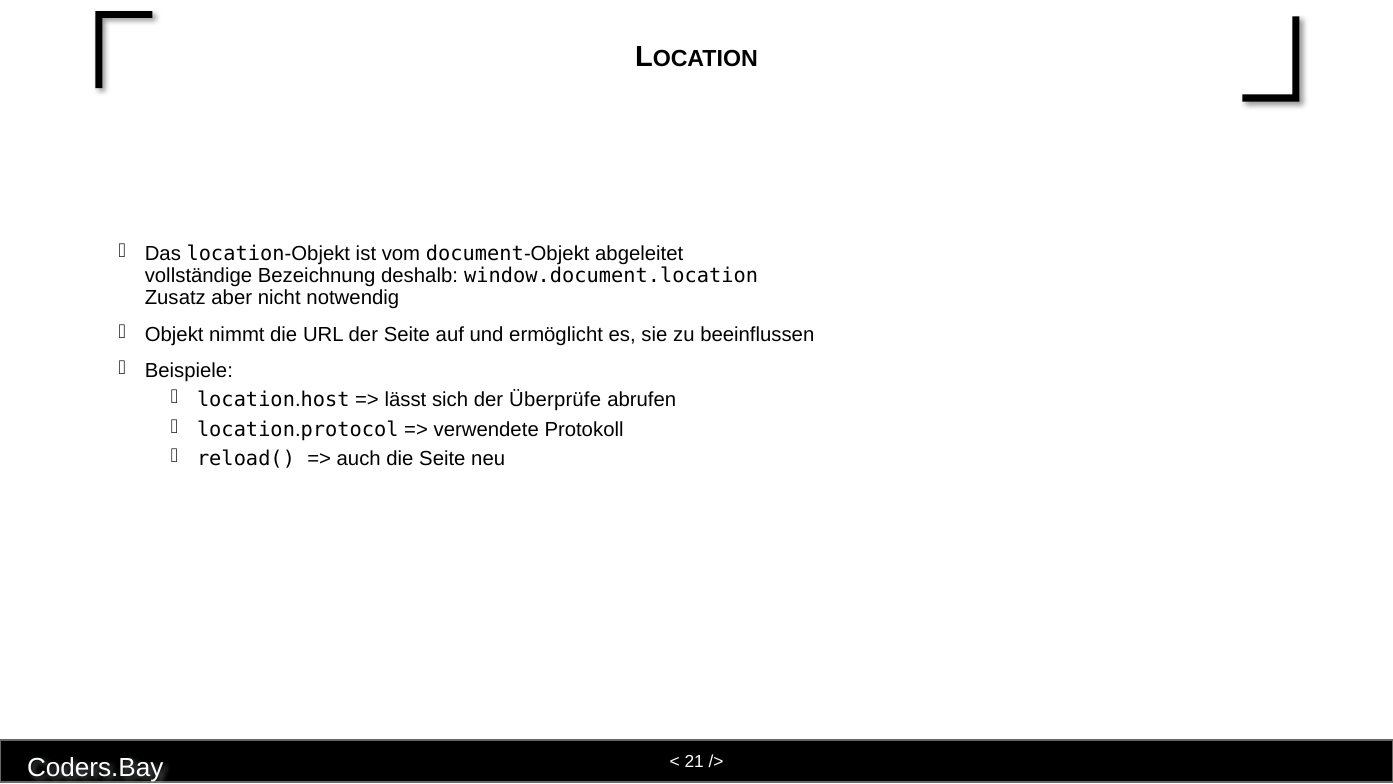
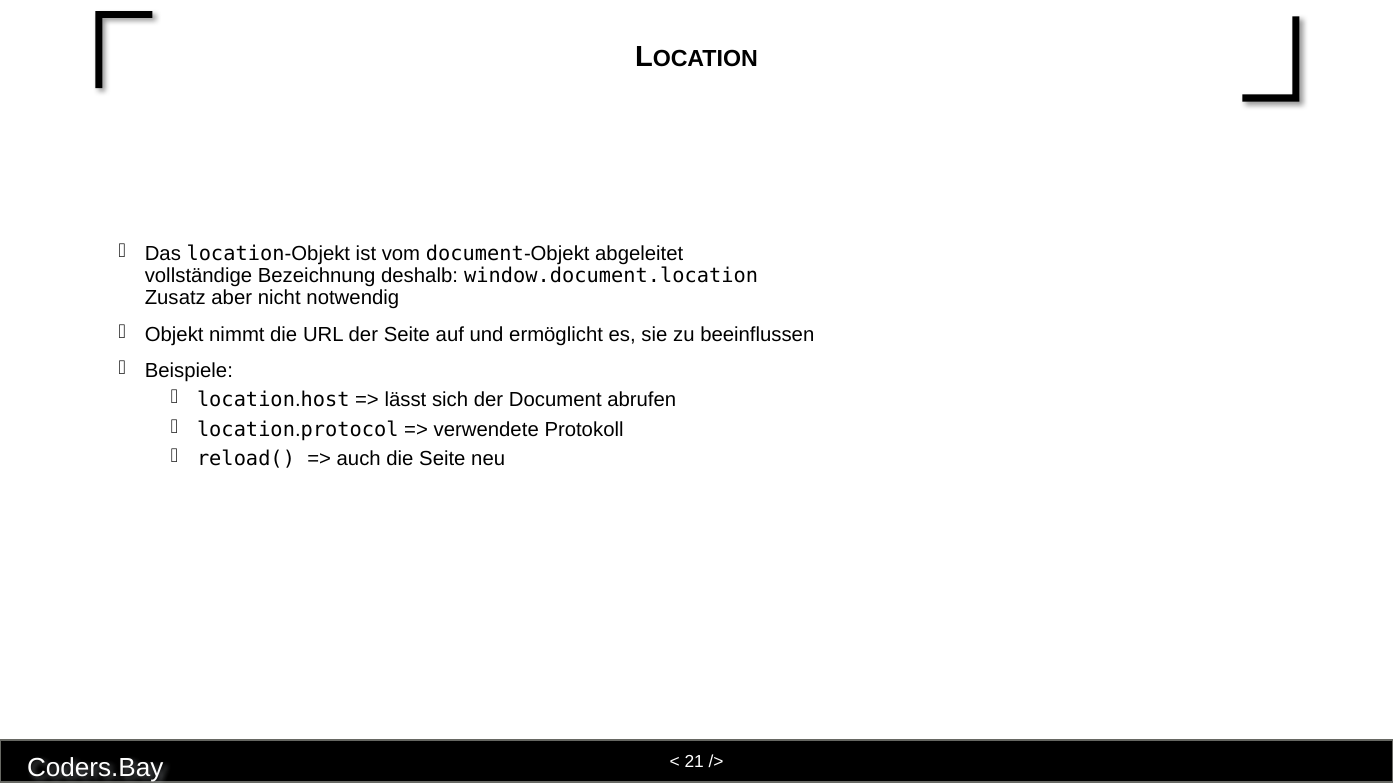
Überprüfe: Überprüfe -> Document
